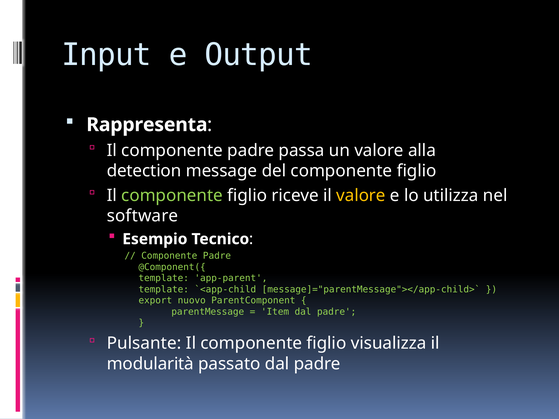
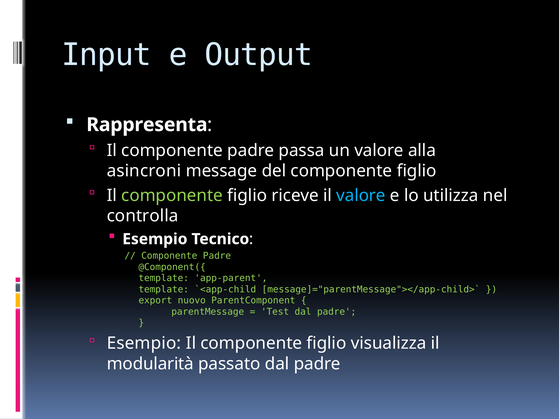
detection: detection -> asincroni
valore at (361, 196) colour: yellow -> light blue
software: software -> controlla
Item: Item -> Test
Pulsante at (144, 343): Pulsante -> Esempio
